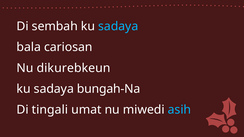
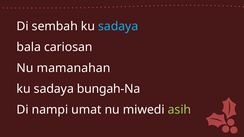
dikurebkeun: dikurebkeun -> mamanahan
tingali: tingali -> nampi
asih colour: light blue -> light green
